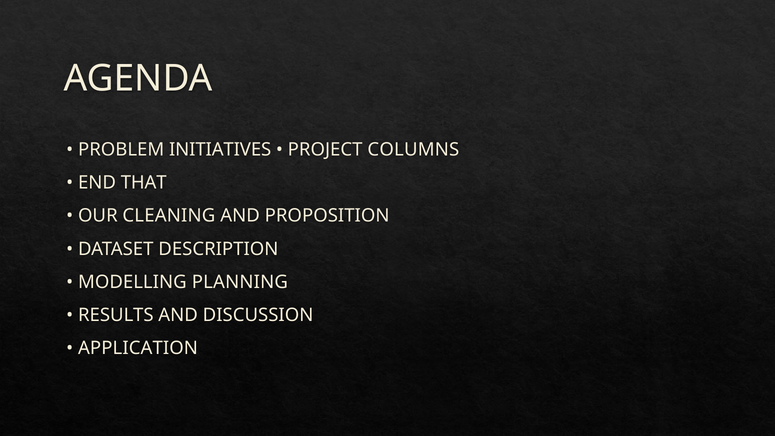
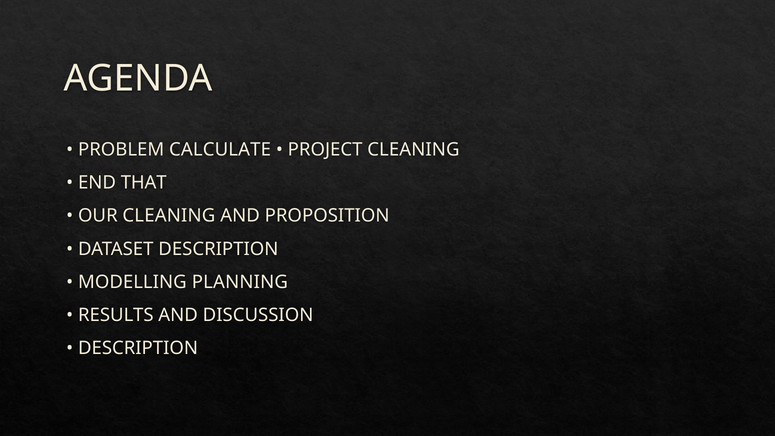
INITIATIVES: INITIATIVES -> CALCULATE
PROJECT COLUMNS: COLUMNS -> CLEANING
APPLICATION at (138, 348): APPLICATION -> DESCRIPTION
